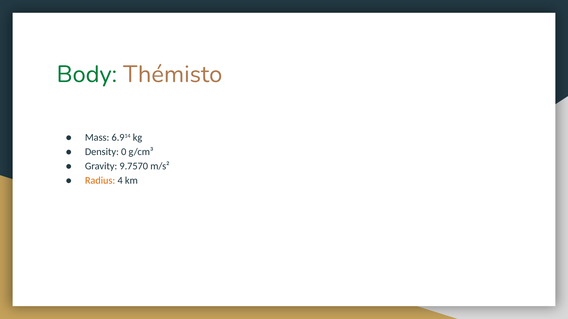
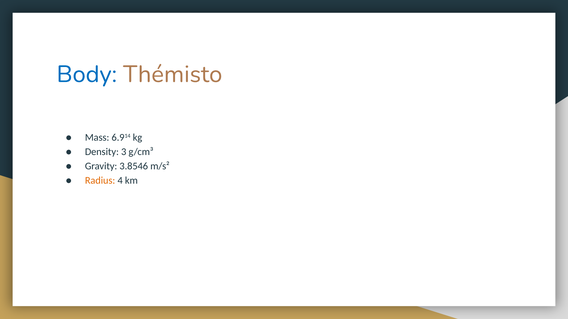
Body colour: green -> blue
0: 0 -> 3
9.7570: 9.7570 -> 3.8546
